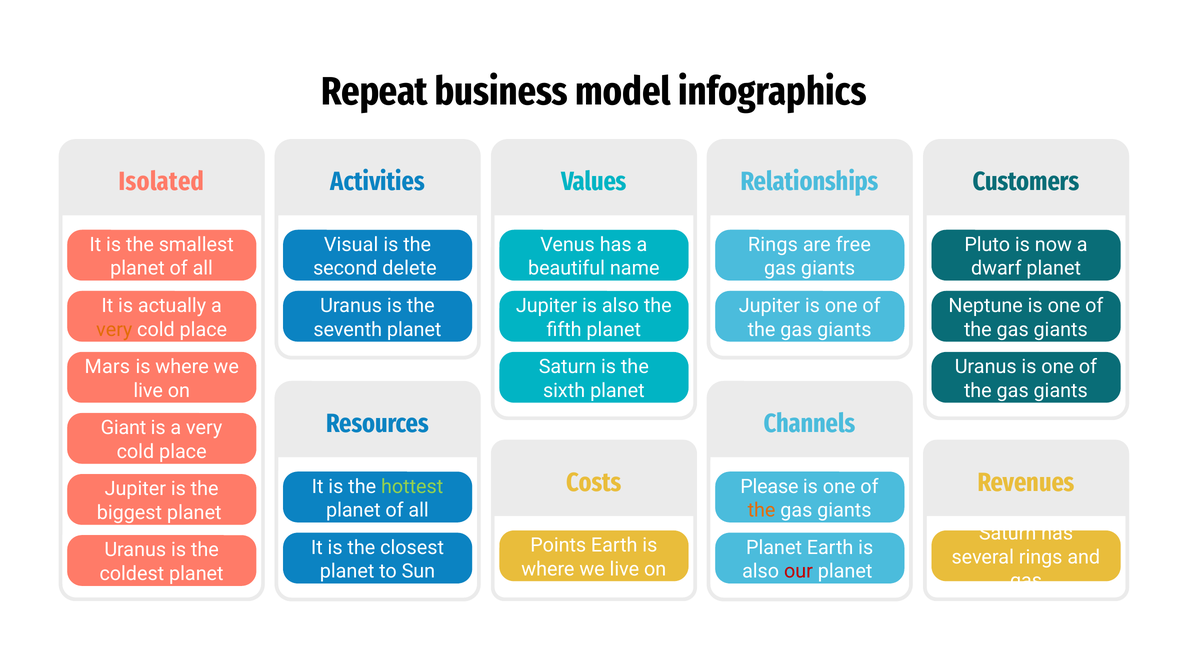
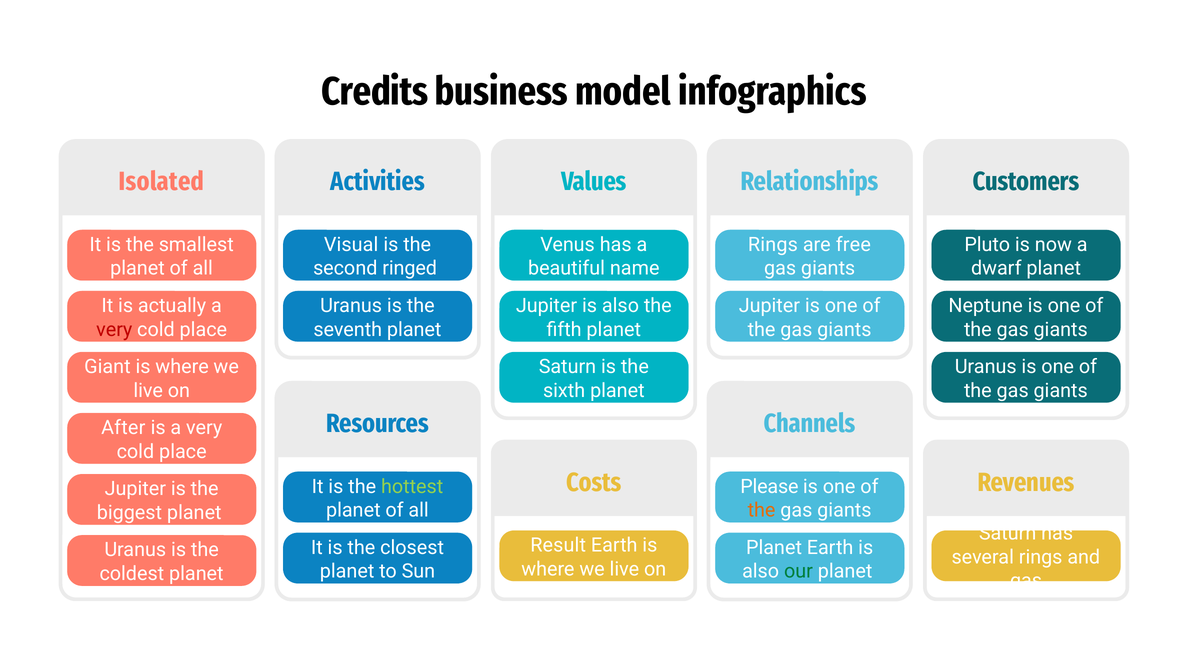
Repeat: Repeat -> Credits
delete: delete -> ringed
very at (114, 330) colour: orange -> red
Mars: Mars -> Giant
Giant: Giant -> After
Points: Points -> Result
our colour: red -> green
